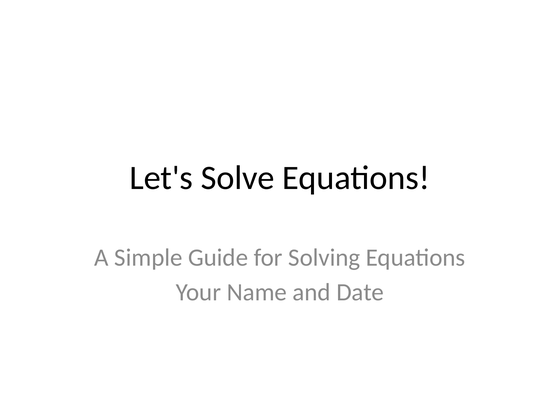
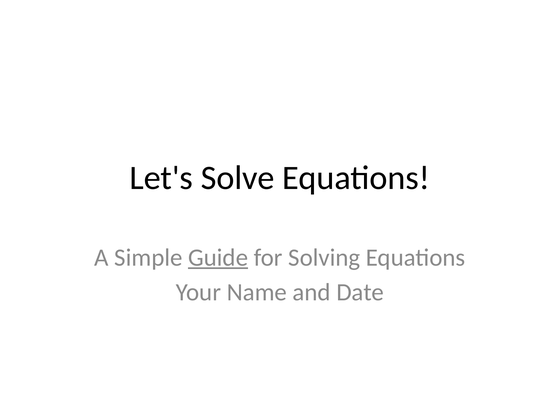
Guide underline: none -> present
